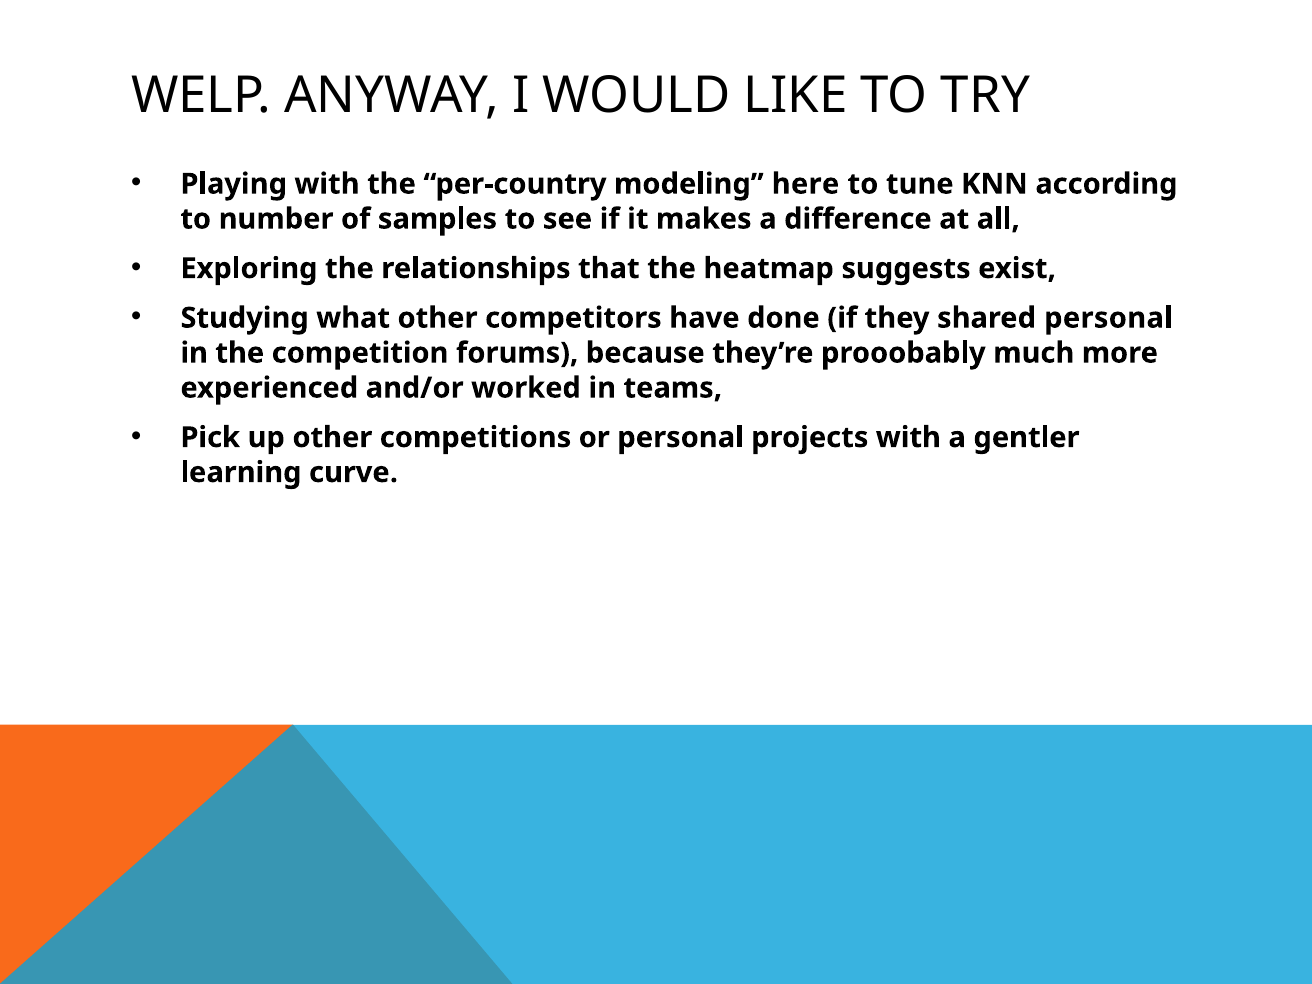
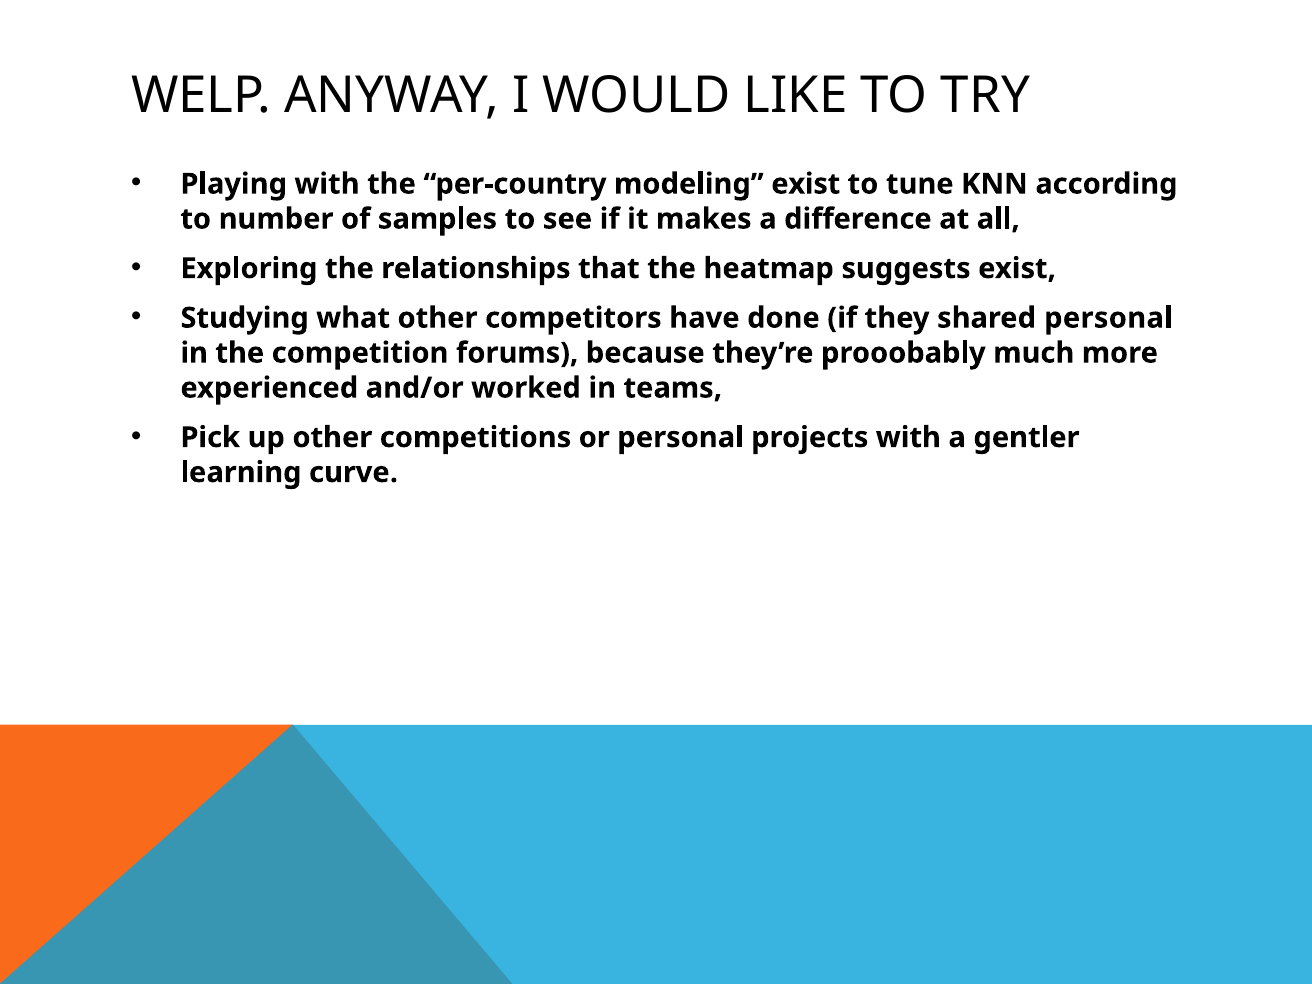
modeling here: here -> exist
